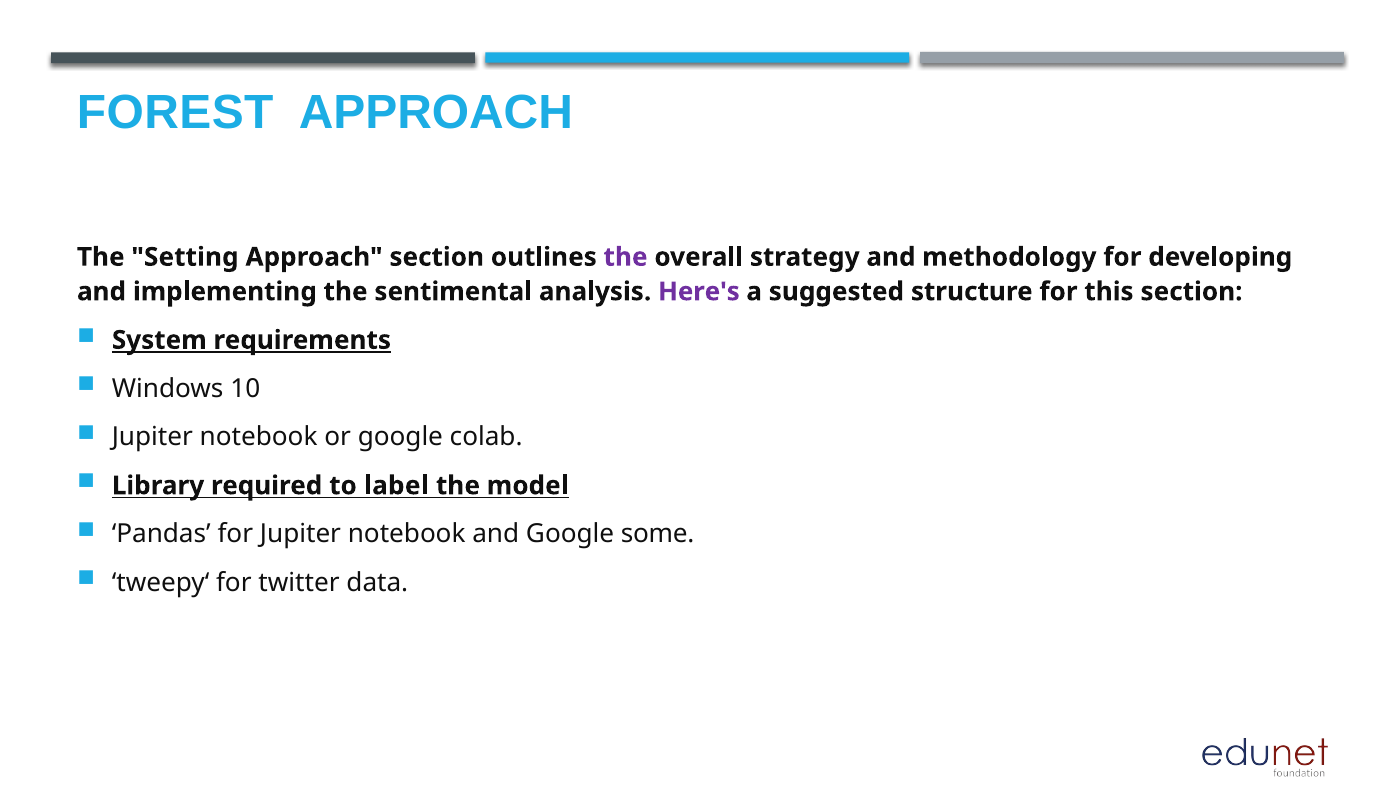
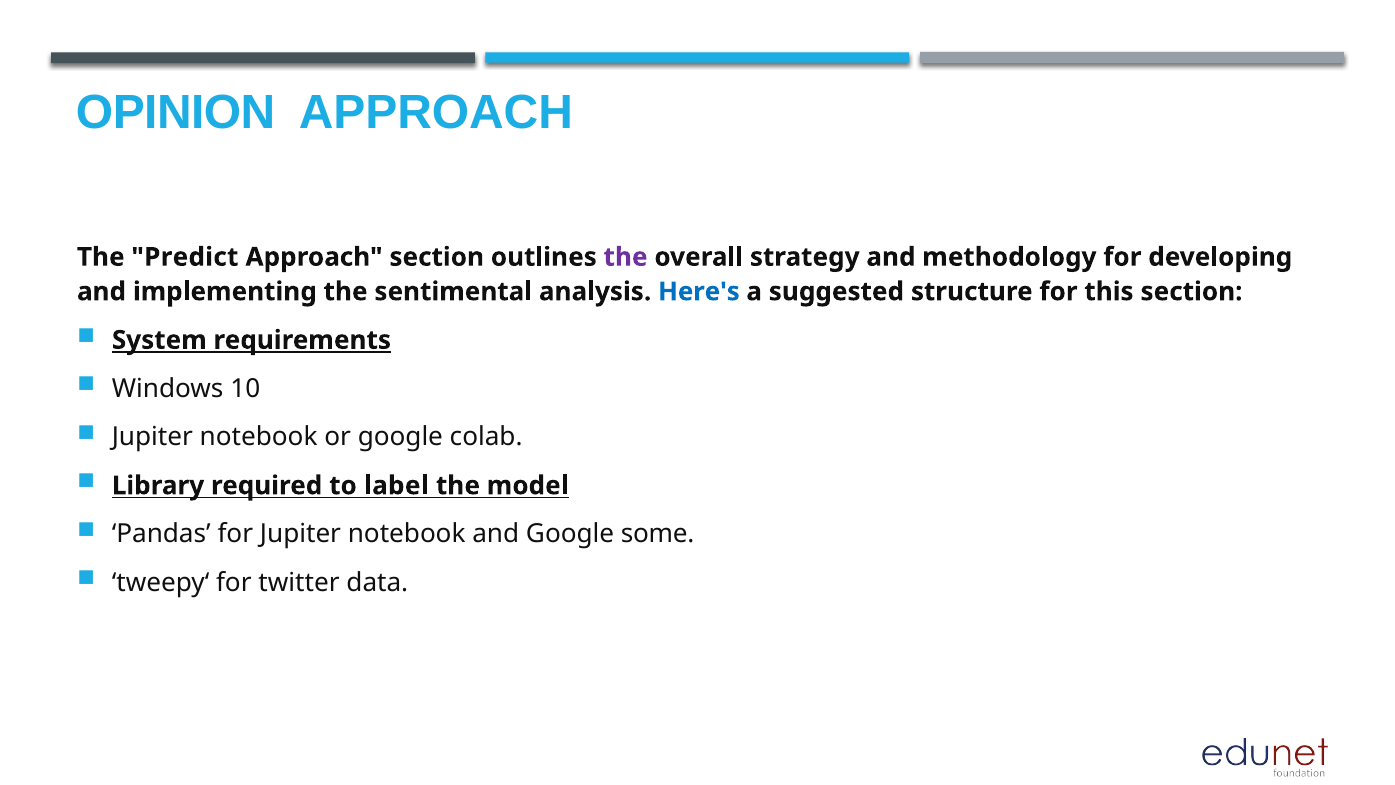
FOREST: FOREST -> OPINION
Setting: Setting -> Predict
Here's colour: purple -> blue
